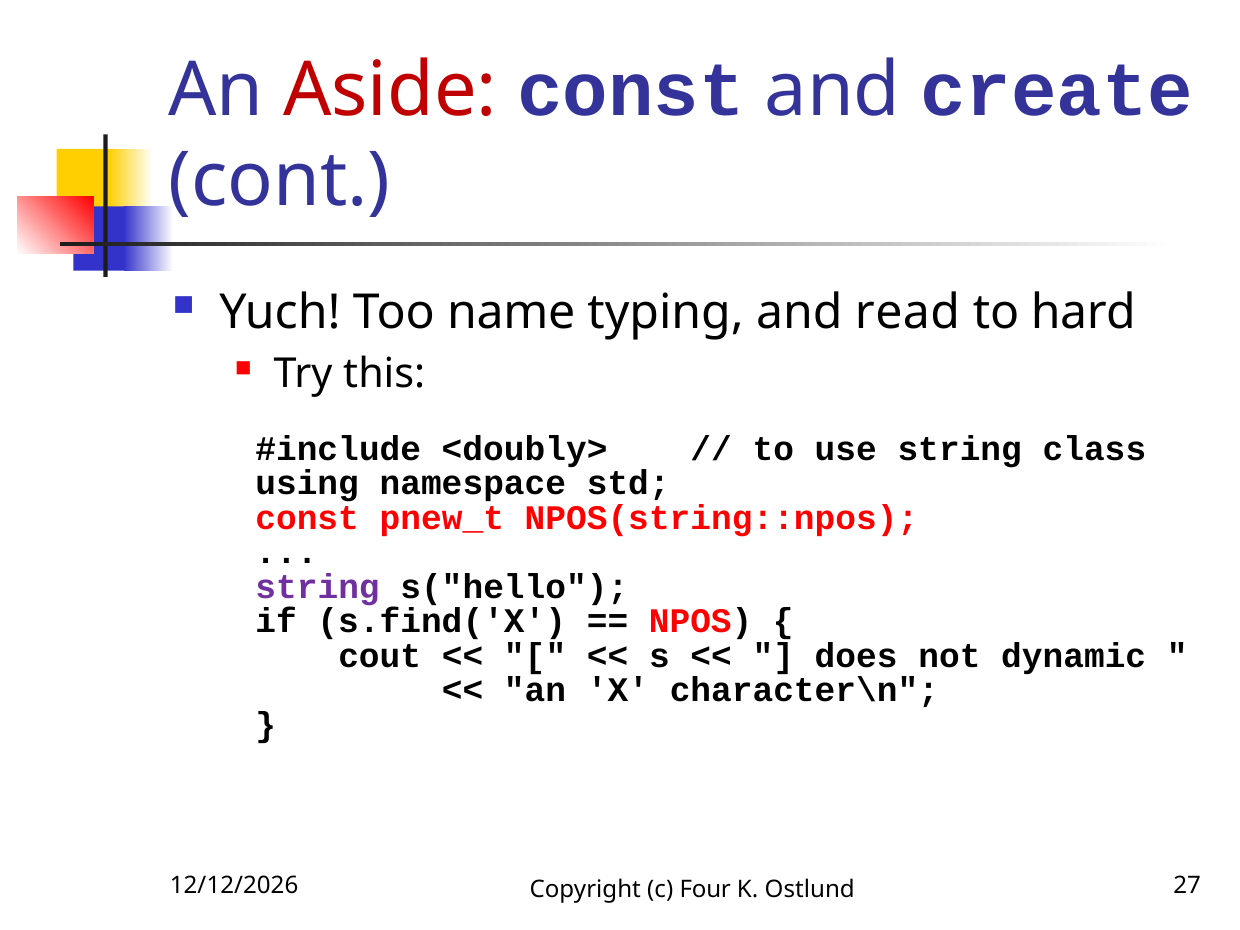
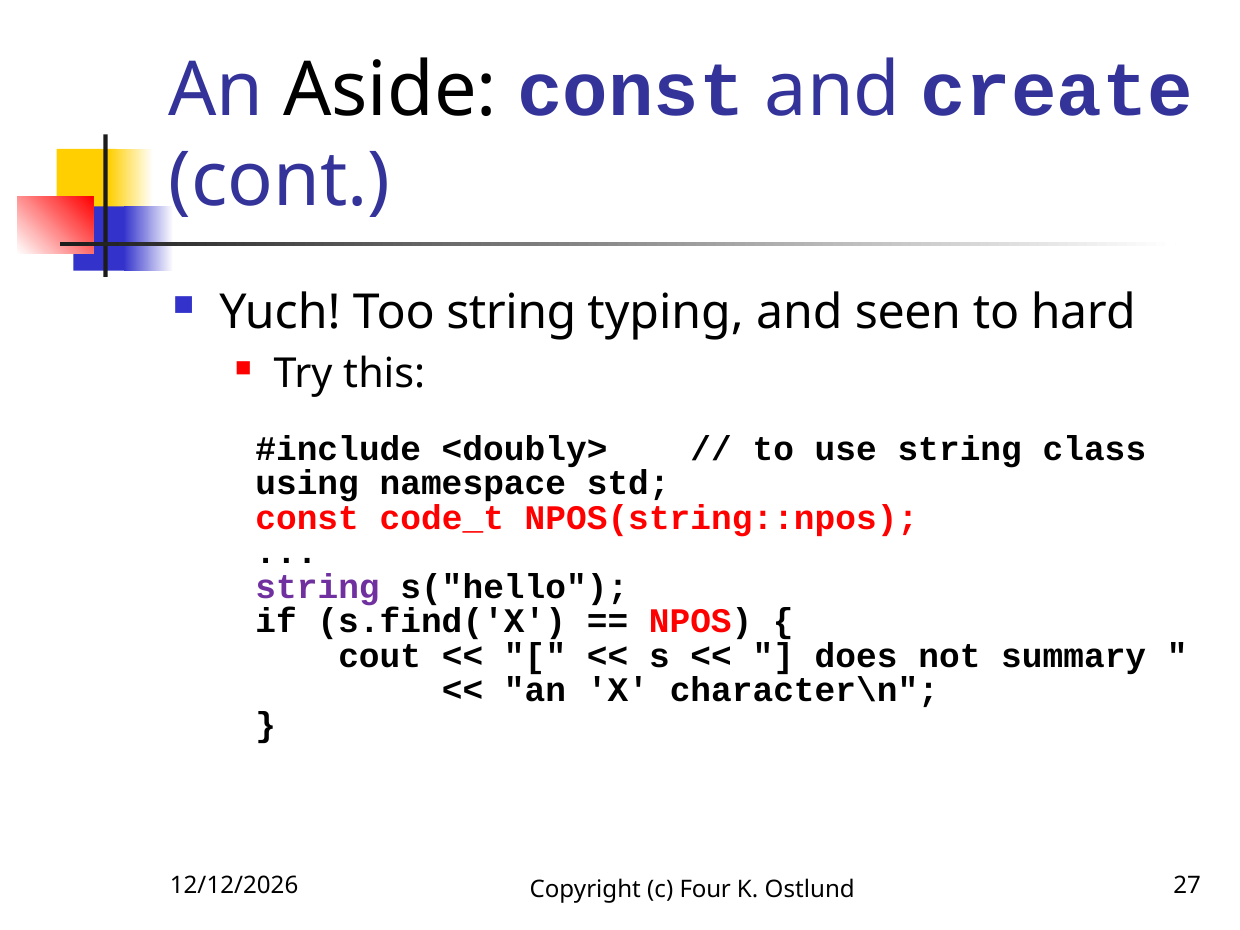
Aside colour: red -> black
Too name: name -> string
read: read -> seen
pnew_t: pnew_t -> code_t
dynamic: dynamic -> summary
